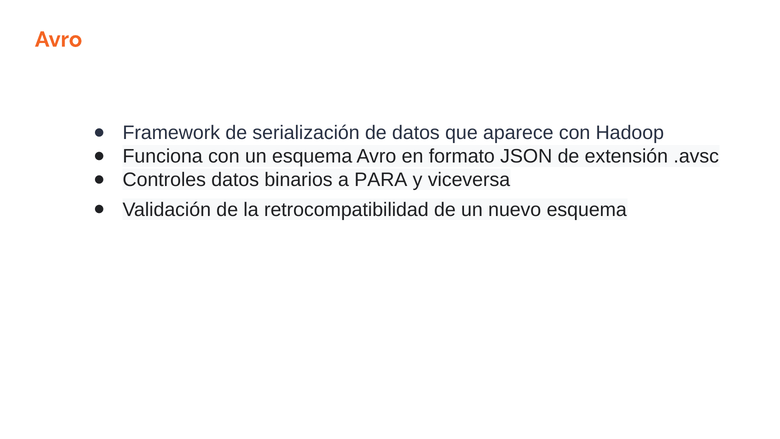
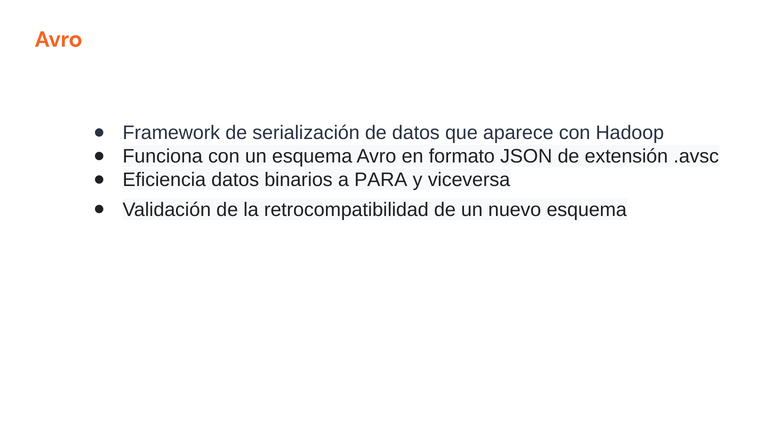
Controles: Controles -> Eficiencia
